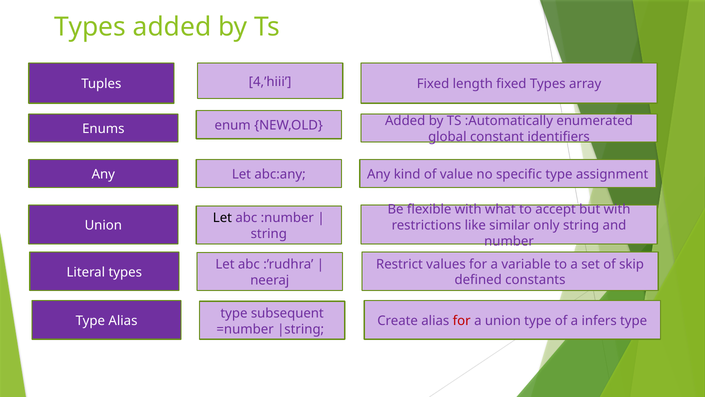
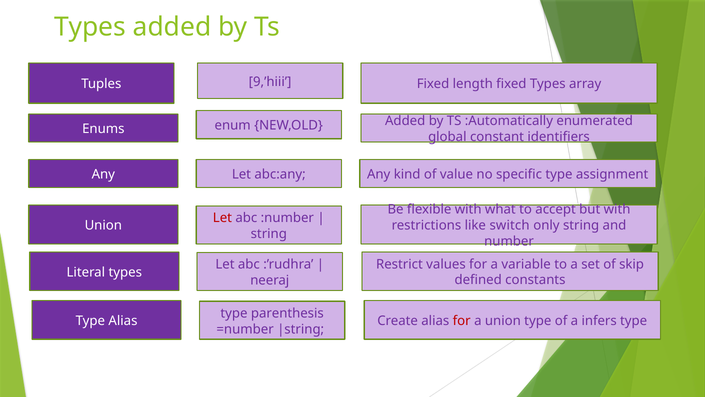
4,’hiii: 4,’hiii -> 9,’hiii
Let at (222, 218) colour: black -> red
similar: similar -> switch
subsequent: subsequent -> parenthesis
